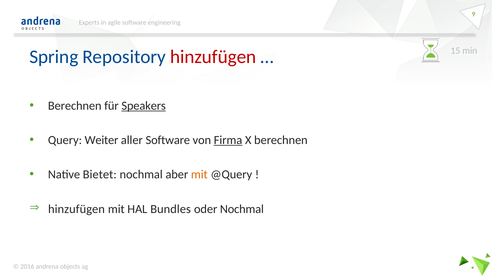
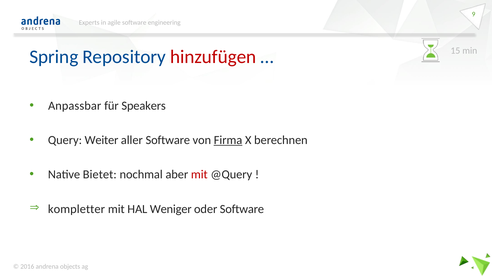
Berechnen at (75, 106): Berechnen -> Anpassbar
Speakers underline: present -> none
mit at (199, 174) colour: orange -> red
hinzufügen at (76, 209): hinzufügen -> kompletter
Bundles: Bundles -> Weniger
oder Nochmal: Nochmal -> Software
